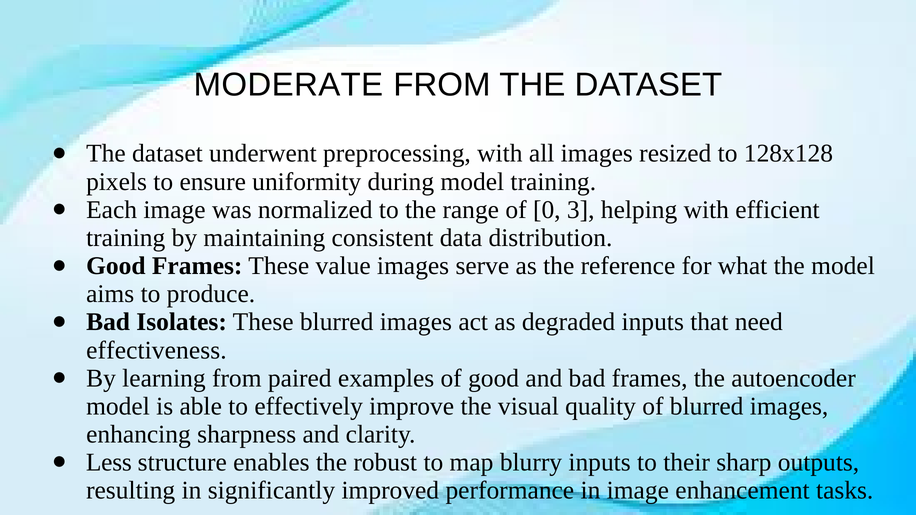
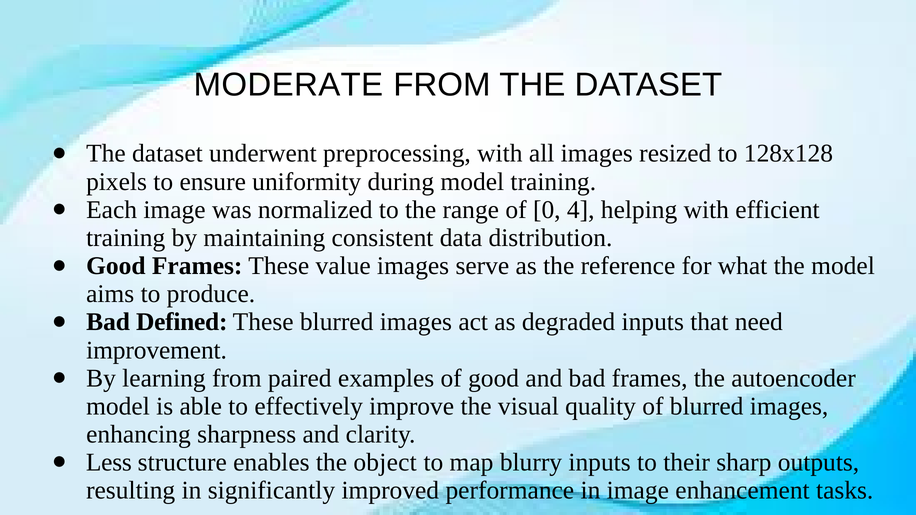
3: 3 -> 4
Isolates: Isolates -> Defined
effectiveness: effectiveness -> improvement
robust: robust -> object
